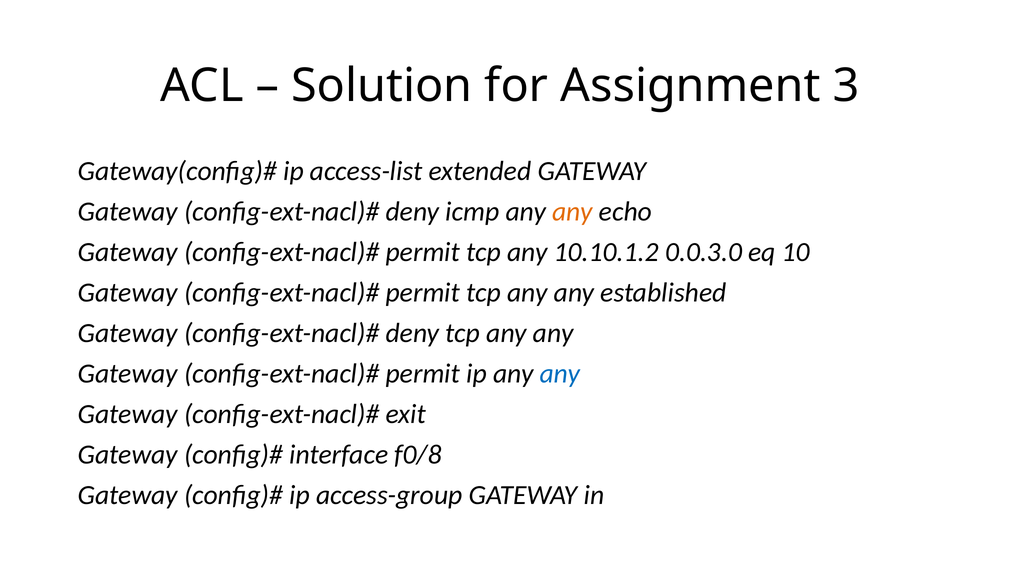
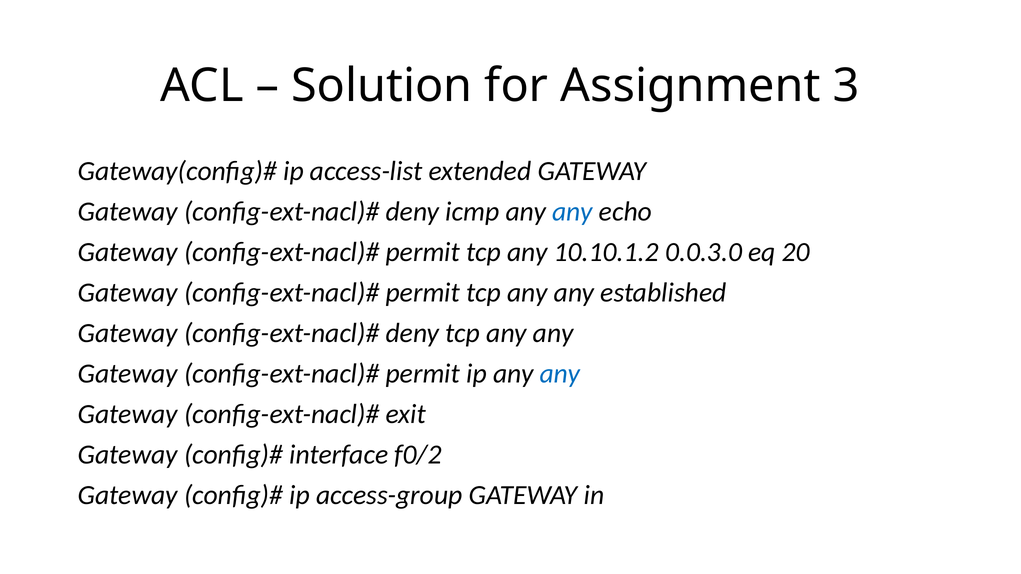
any at (573, 212) colour: orange -> blue
10: 10 -> 20
f0/8: f0/8 -> f0/2
